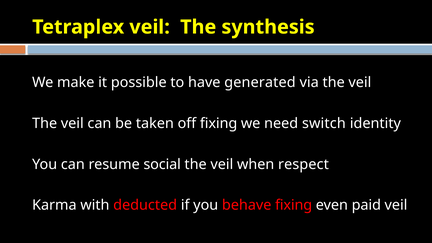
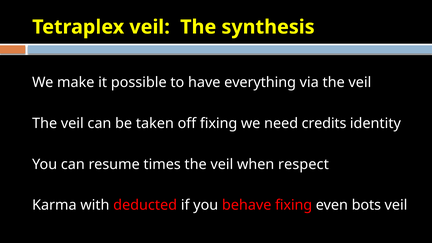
generated: generated -> everything
switch: switch -> credits
social: social -> times
paid: paid -> bots
